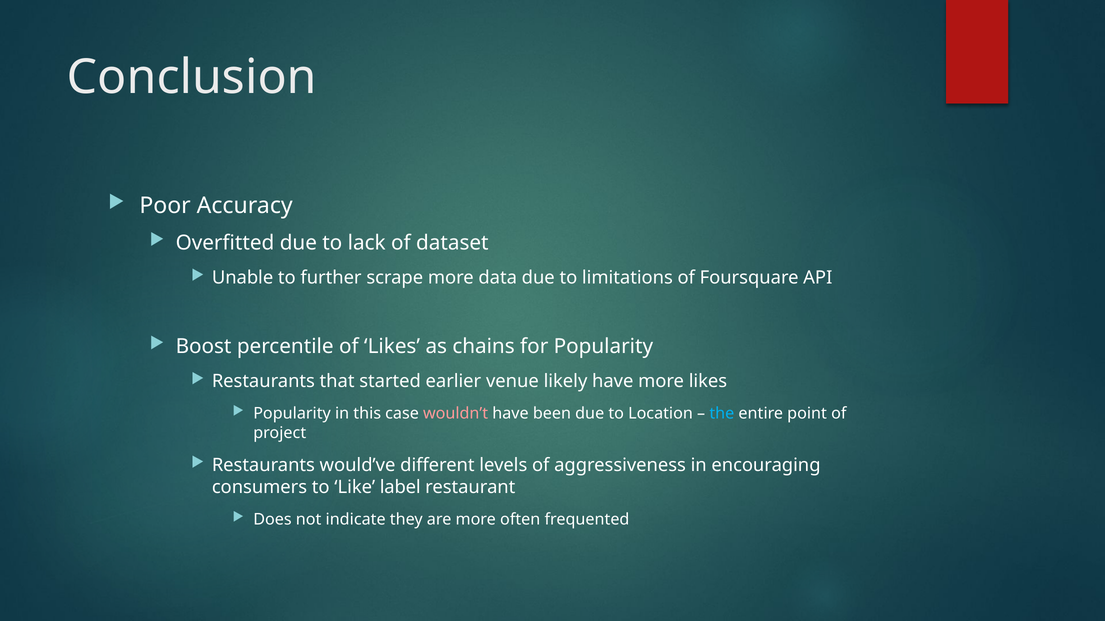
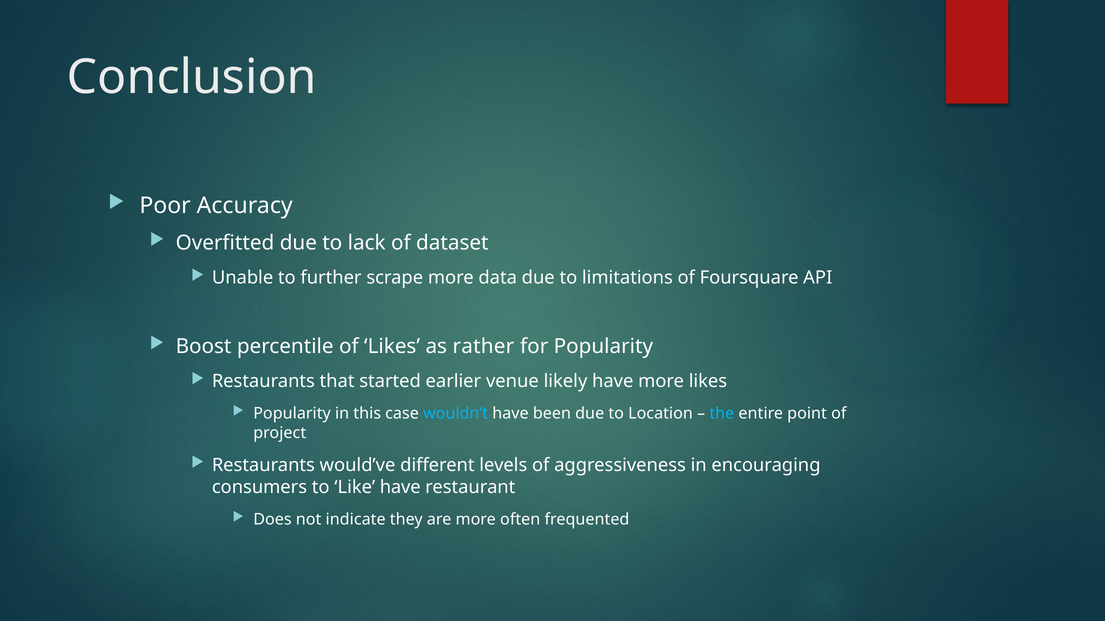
chains: chains -> rather
wouldn’t colour: pink -> light blue
Like label: label -> have
